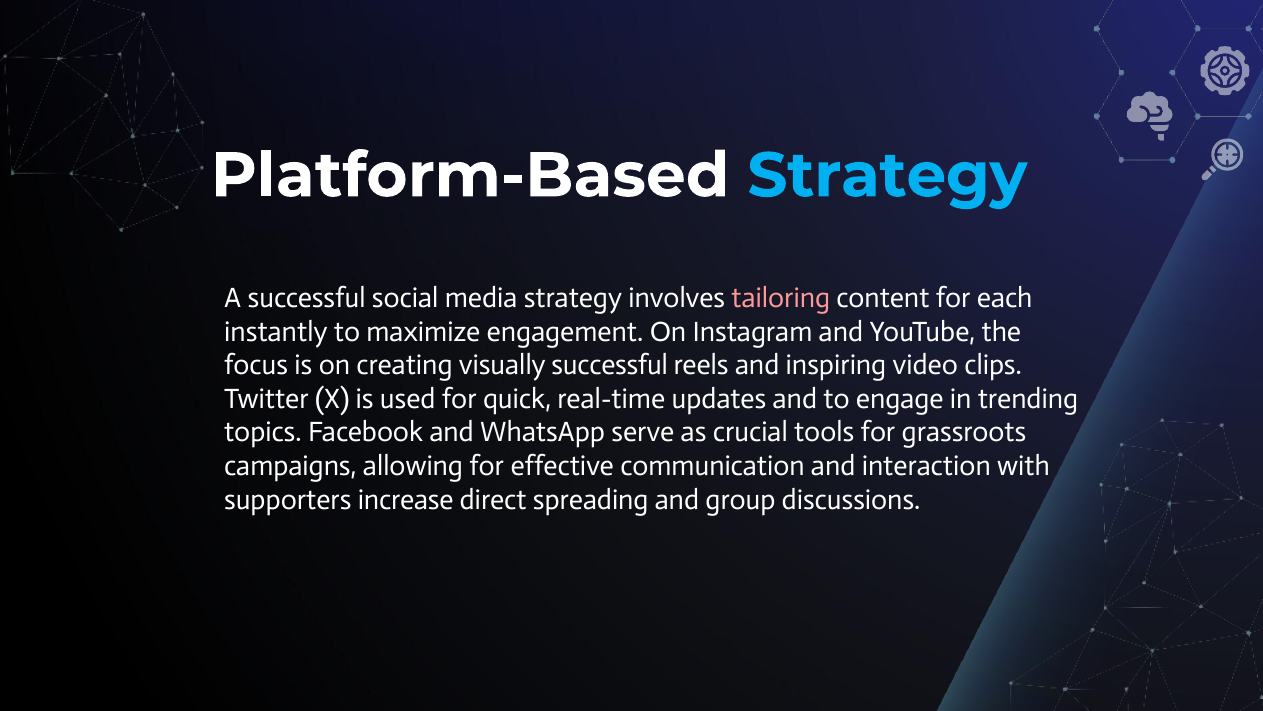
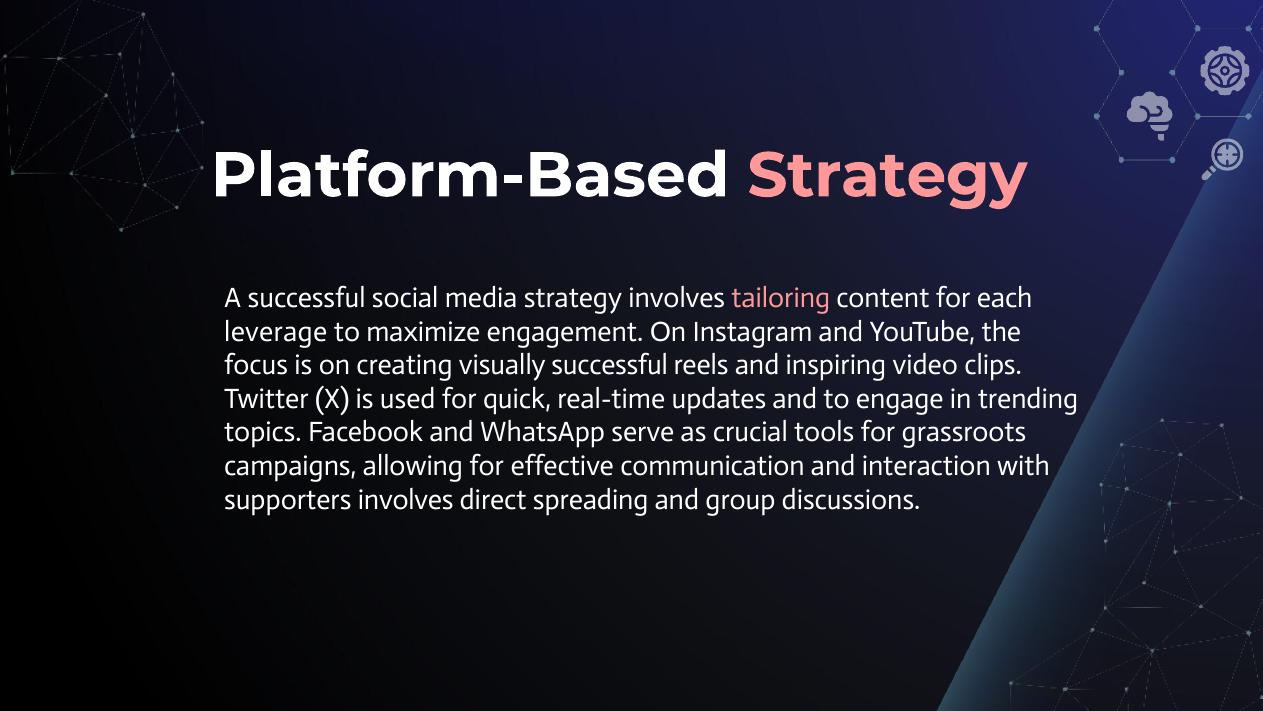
Strategy at (887, 175) colour: light blue -> pink
instantly: instantly -> leverage
supporters increase: increase -> involves
